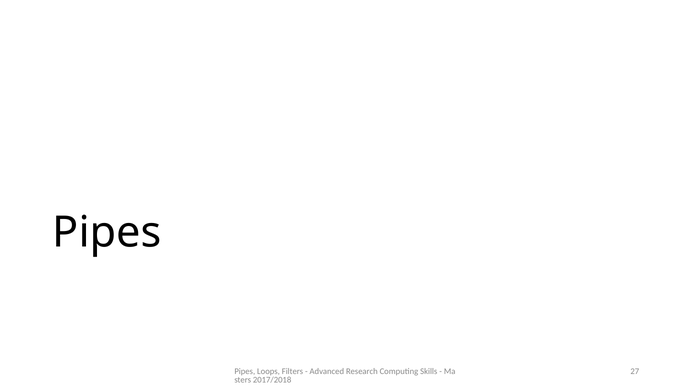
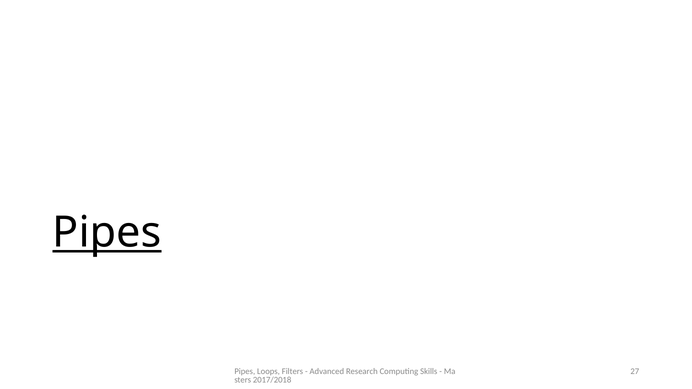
Pipes at (107, 233) underline: none -> present
